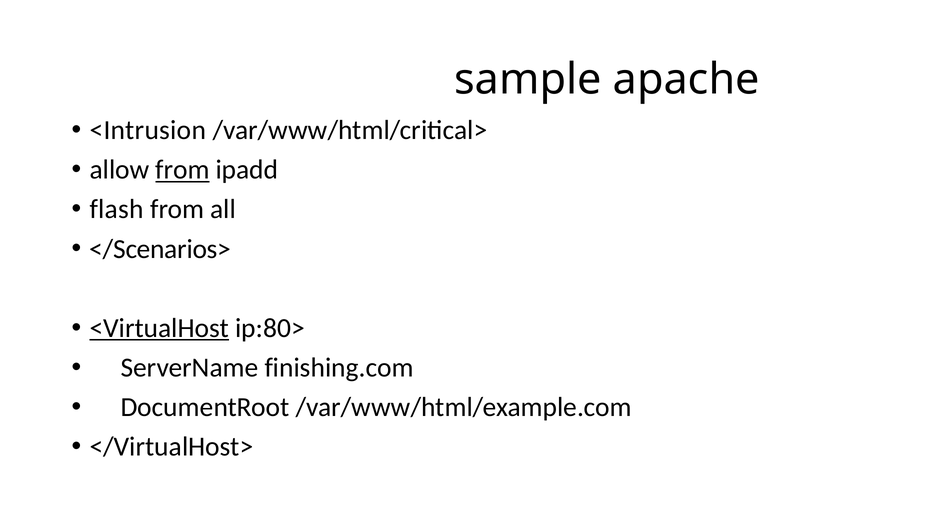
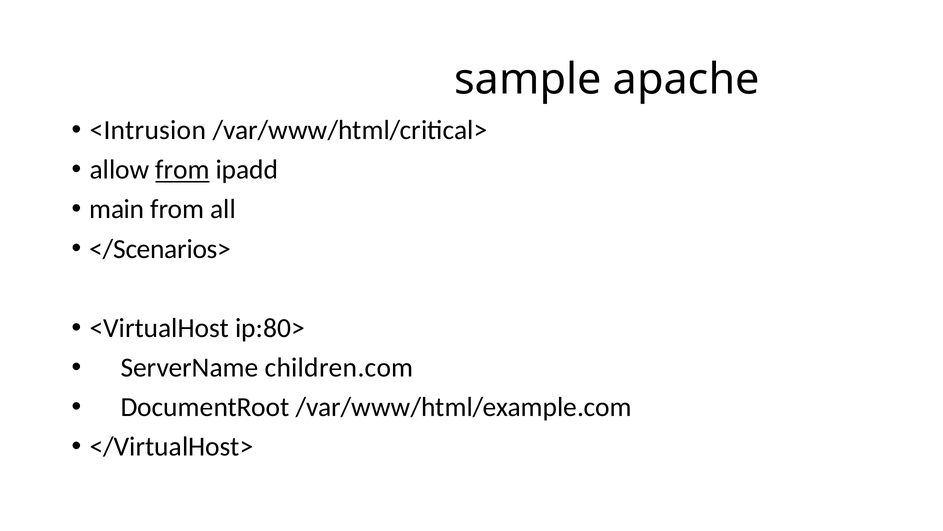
flash: flash -> main
<VirtualHost underline: present -> none
finishing.com: finishing.com -> children.com
